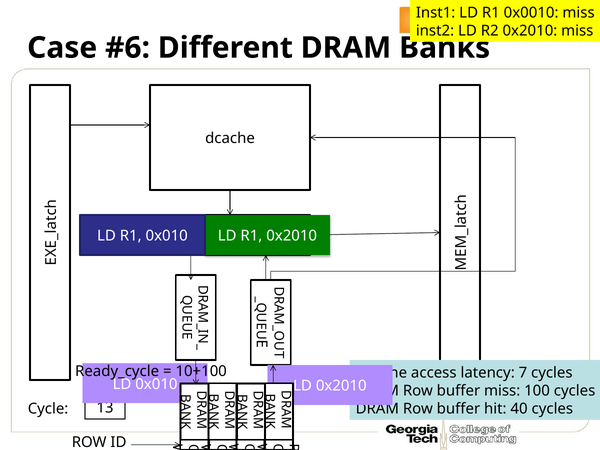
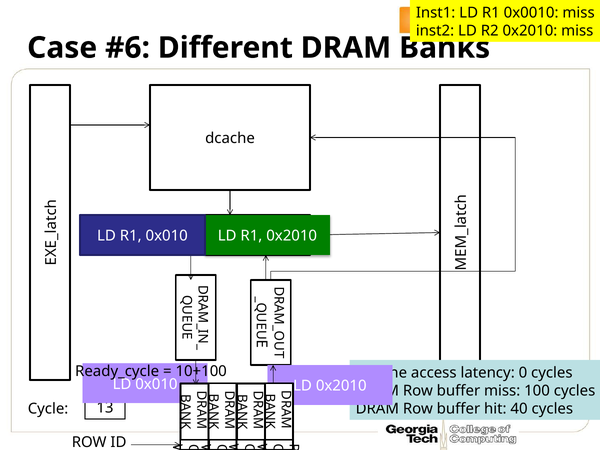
7: 7 -> 0
